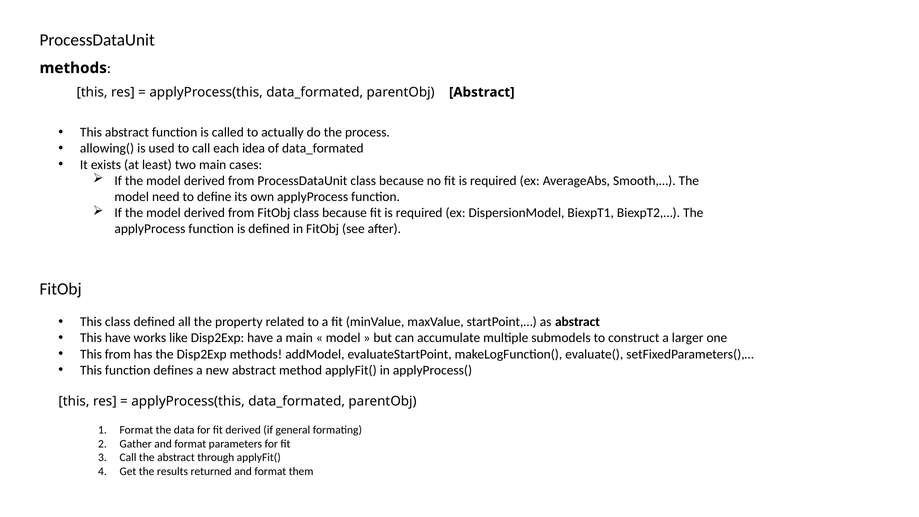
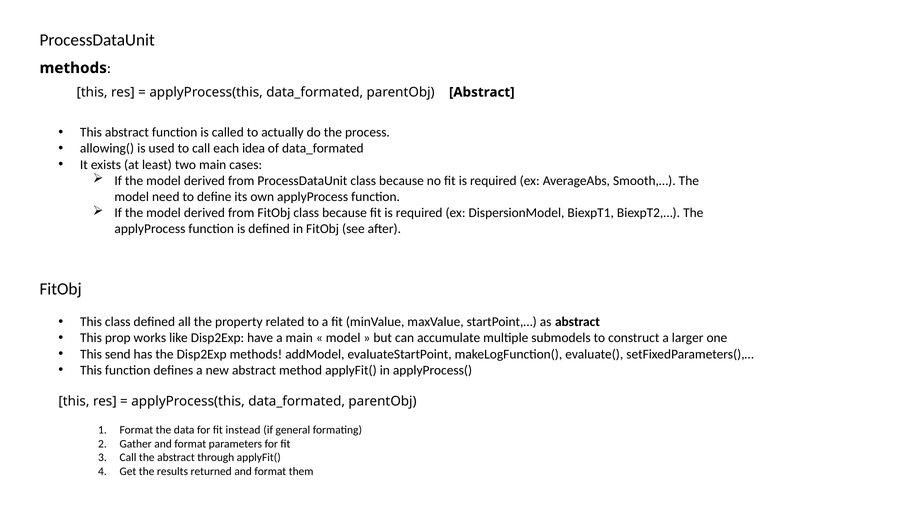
This have: have -> prop
This from: from -> send
fit derived: derived -> instead
